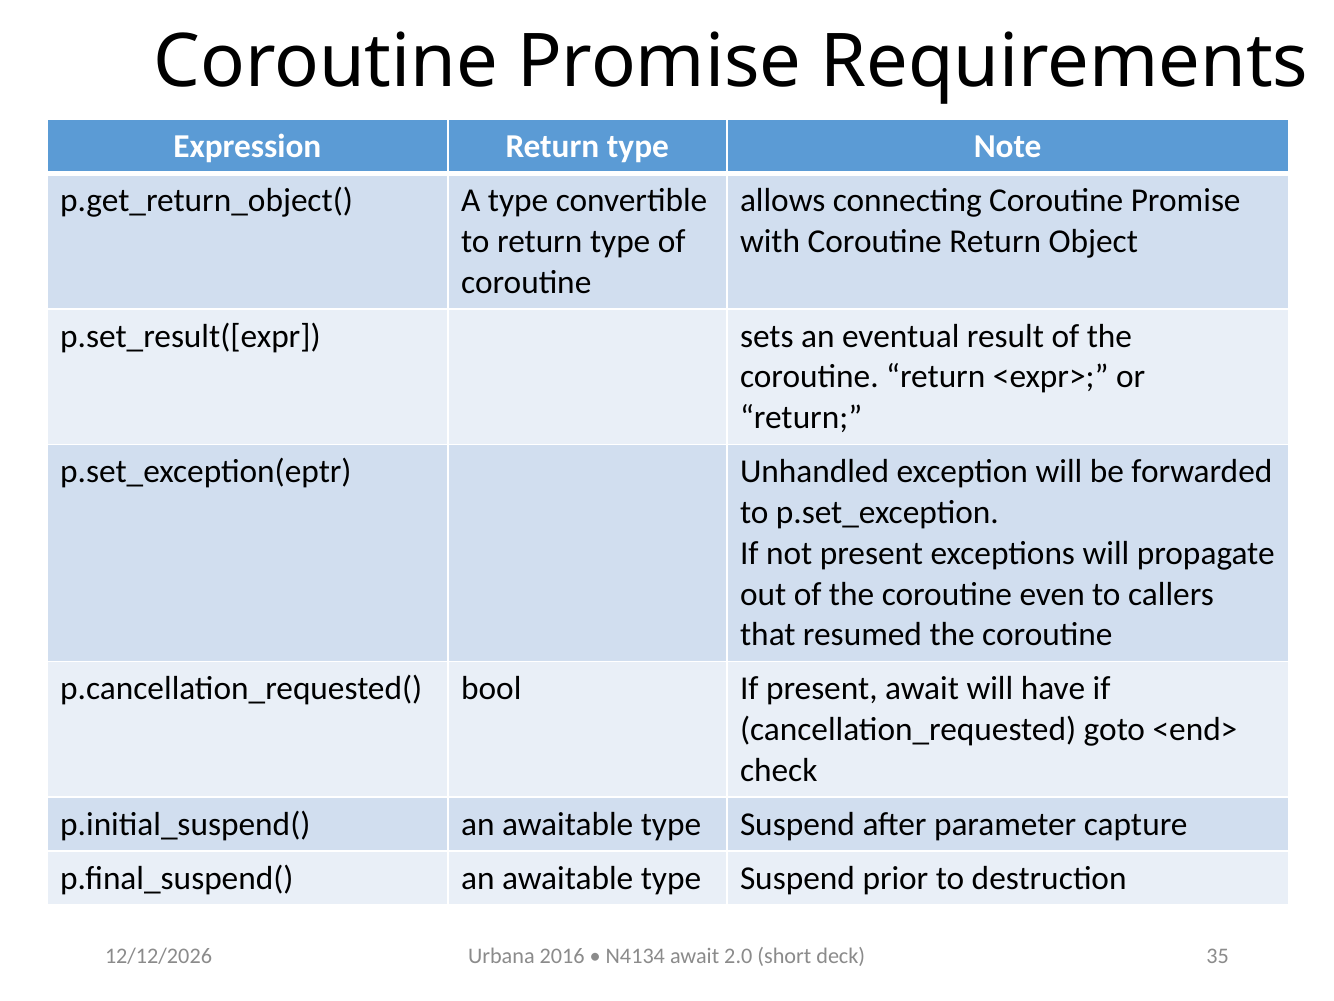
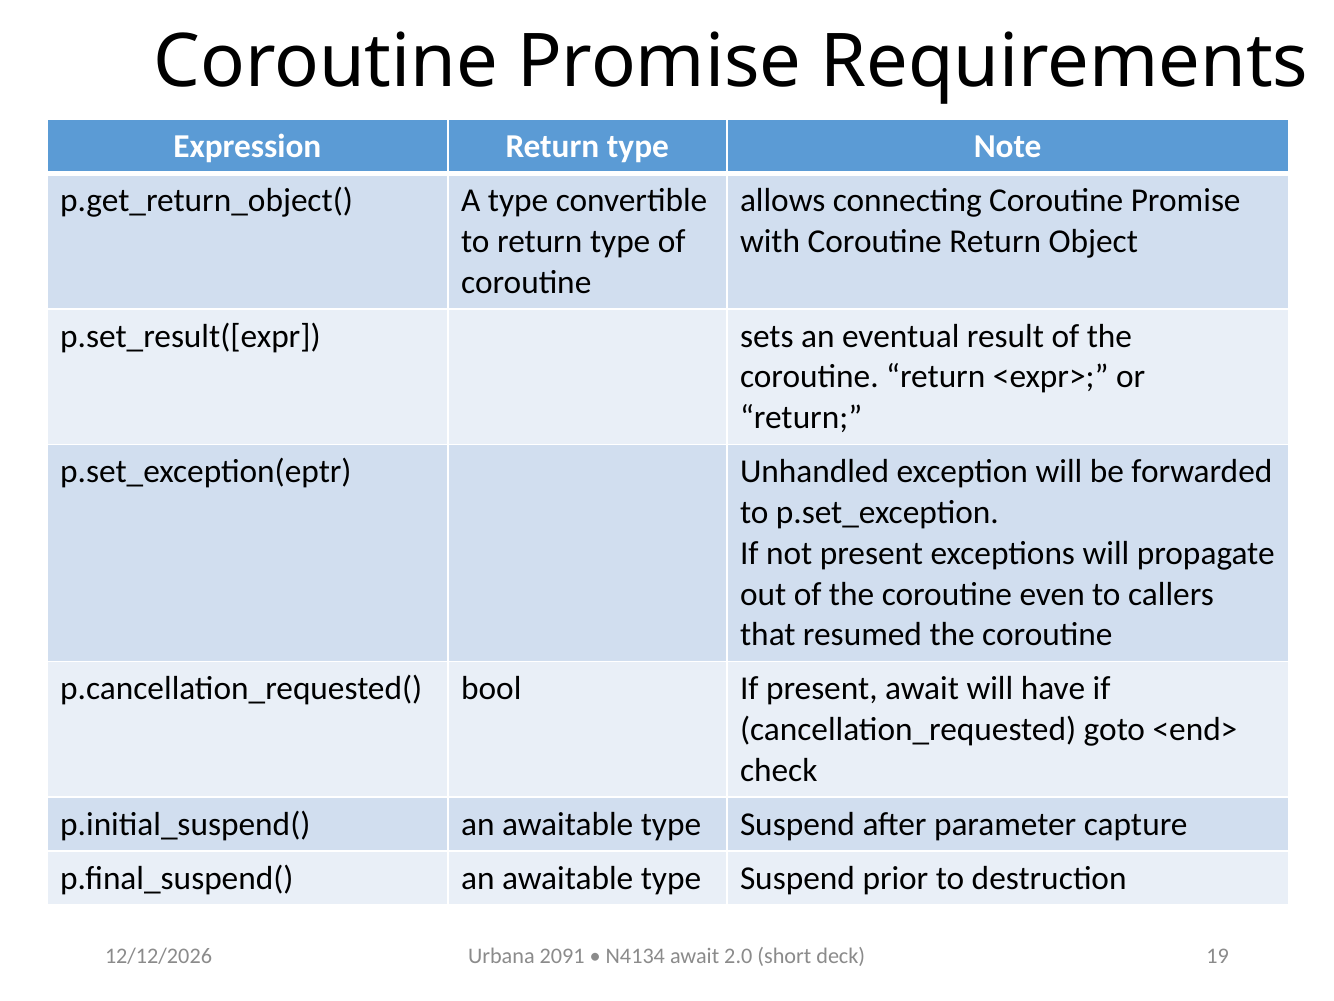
2016: 2016 -> 2091
35: 35 -> 19
